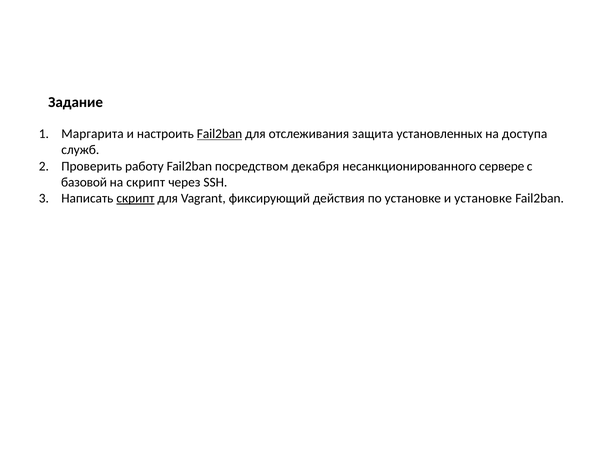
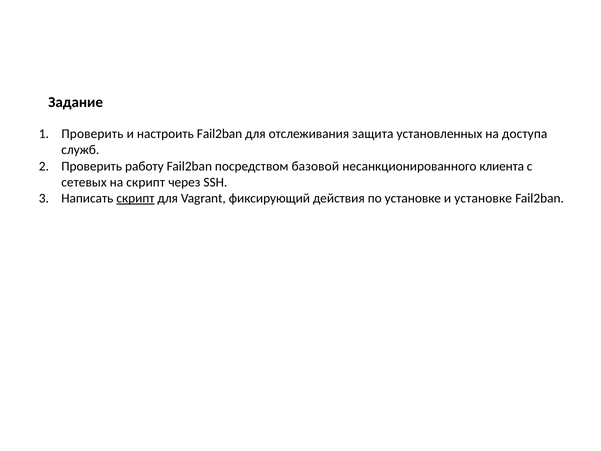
Маргарита at (92, 134): Маргарита -> Проверить
Fail2ban at (220, 134) underline: present -> none
декабря: декабря -> базовой
сервере: сервере -> клиента
базовой: базовой -> сетевых
